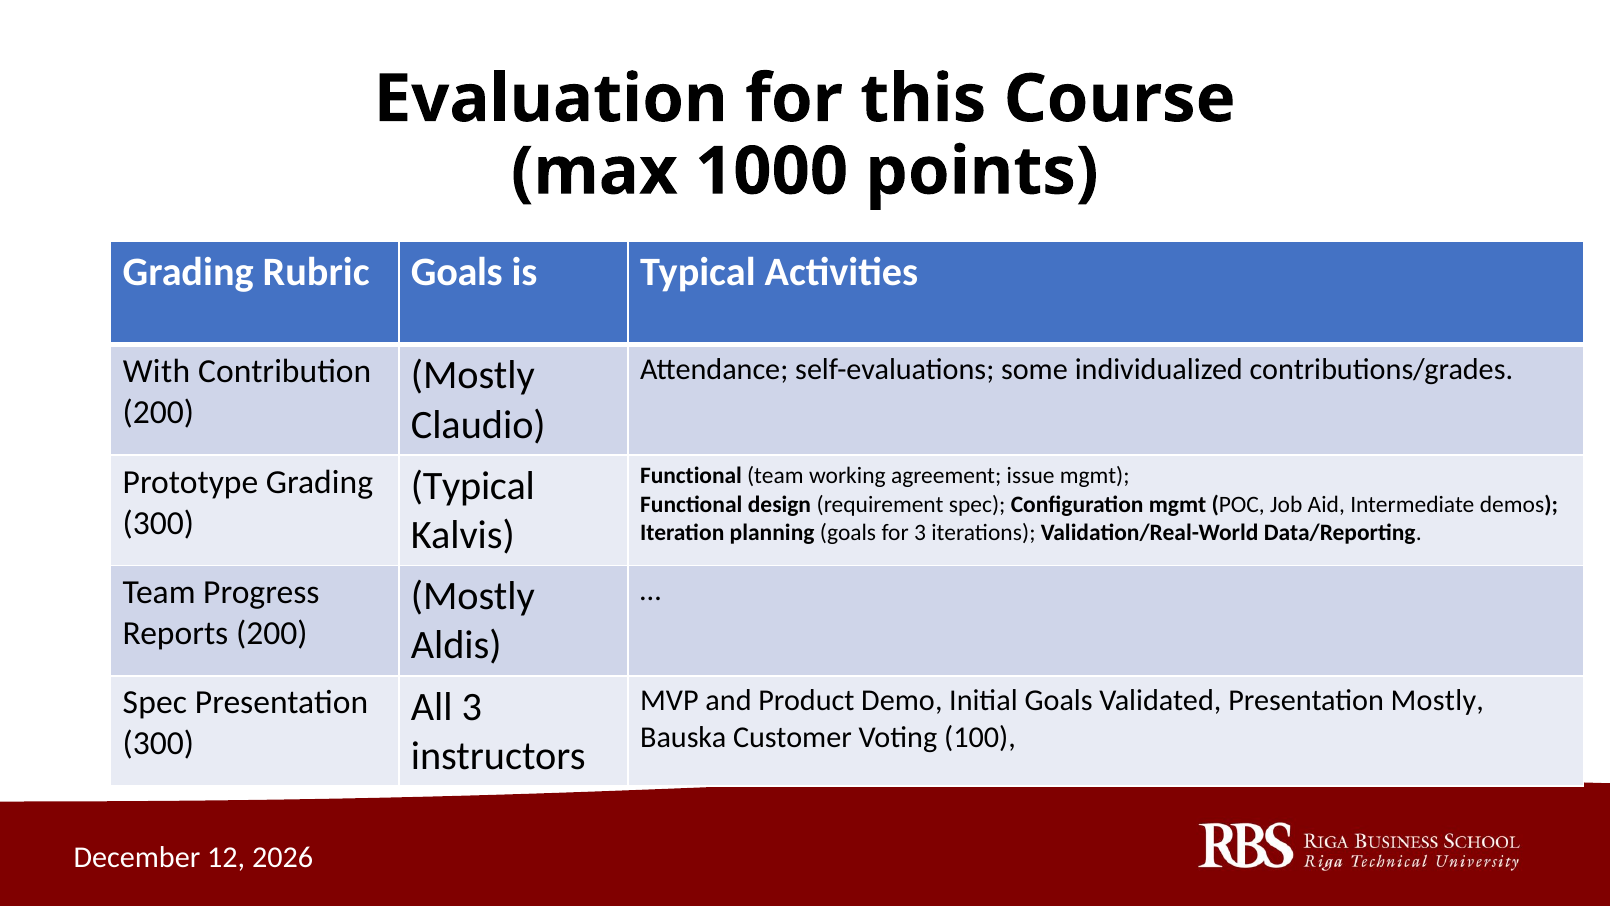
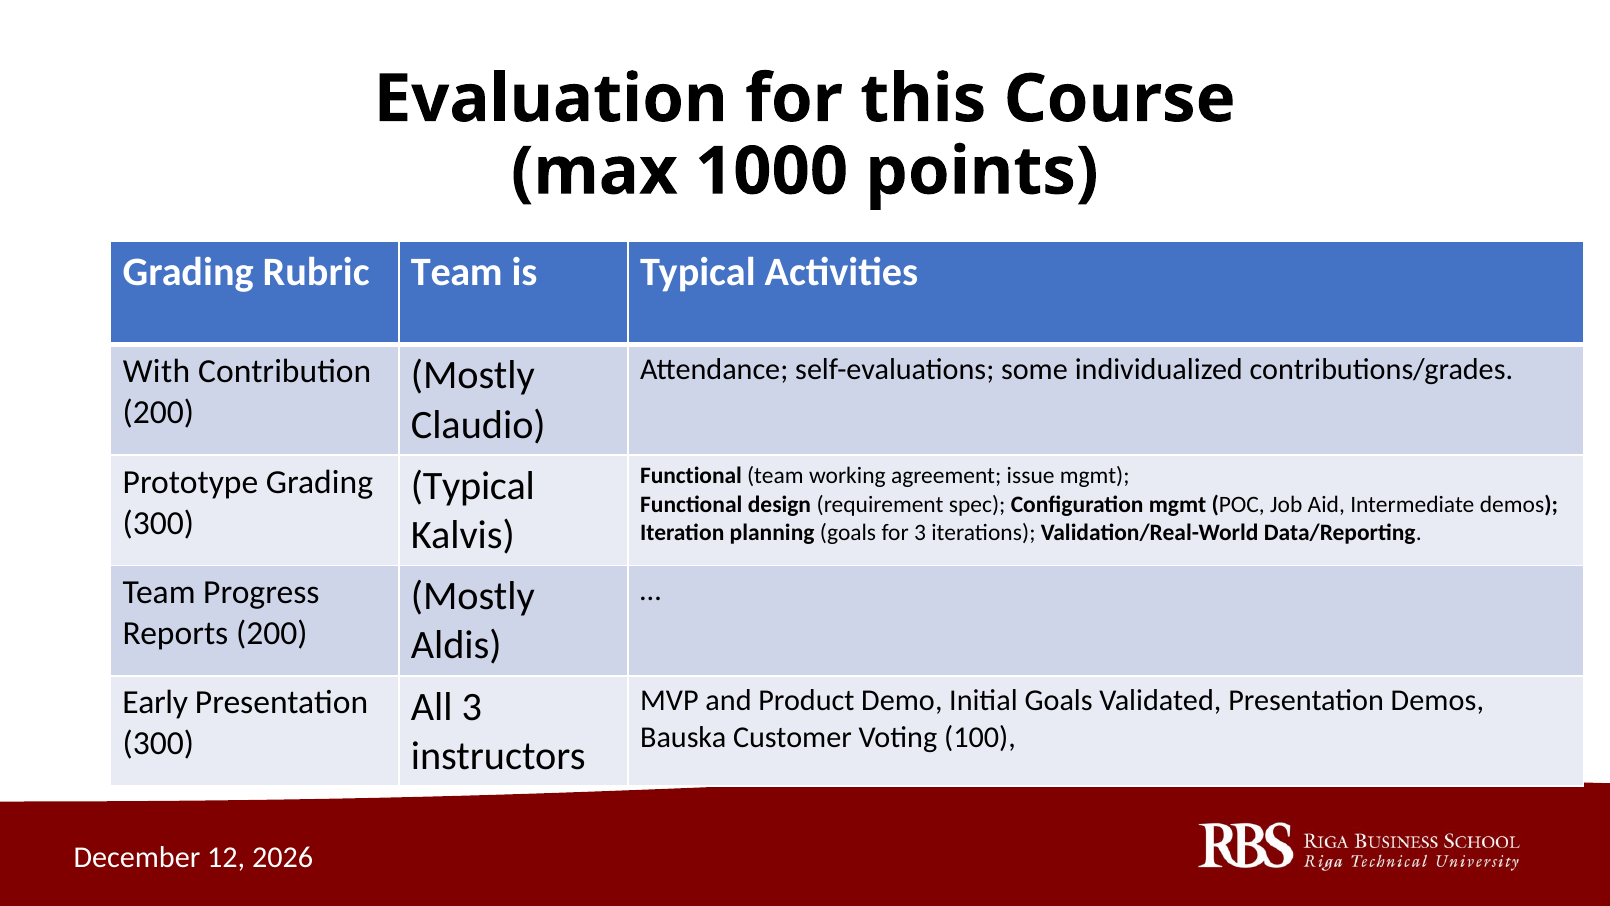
Rubric Goals: Goals -> Team
Presentation Mostly: Mostly -> Demos
Spec at (155, 702): Spec -> Early
